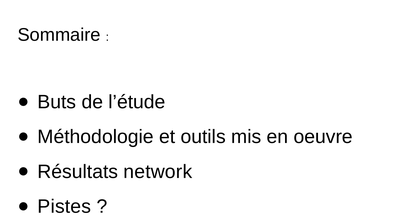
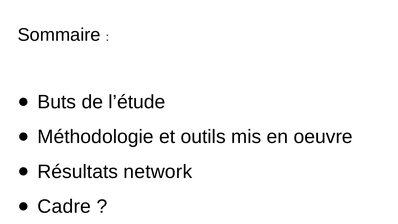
Pistes: Pistes -> Cadre
